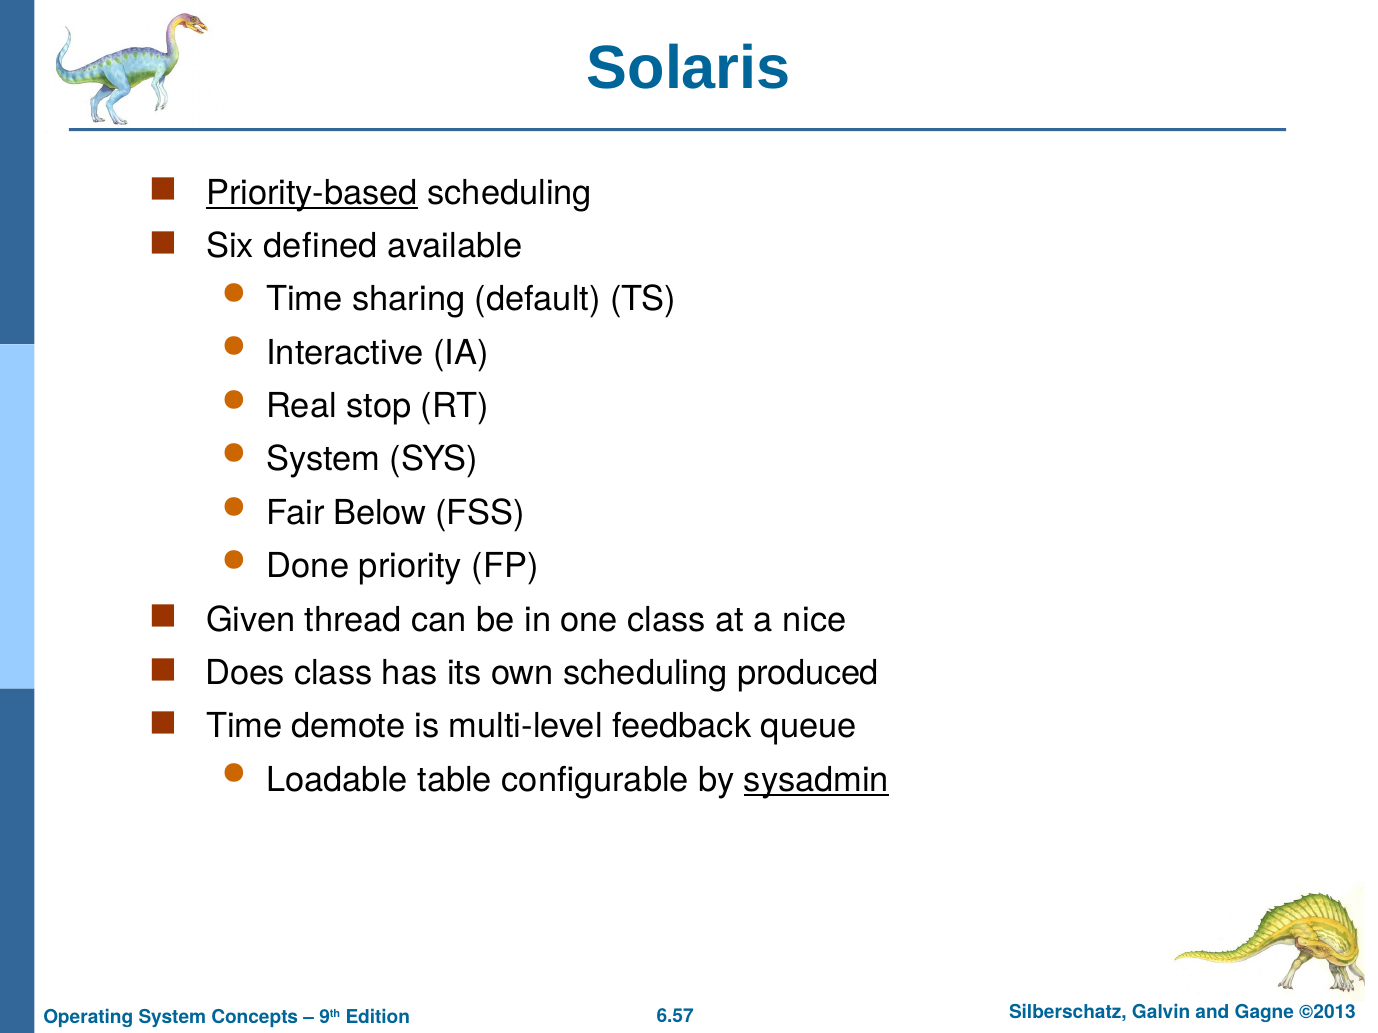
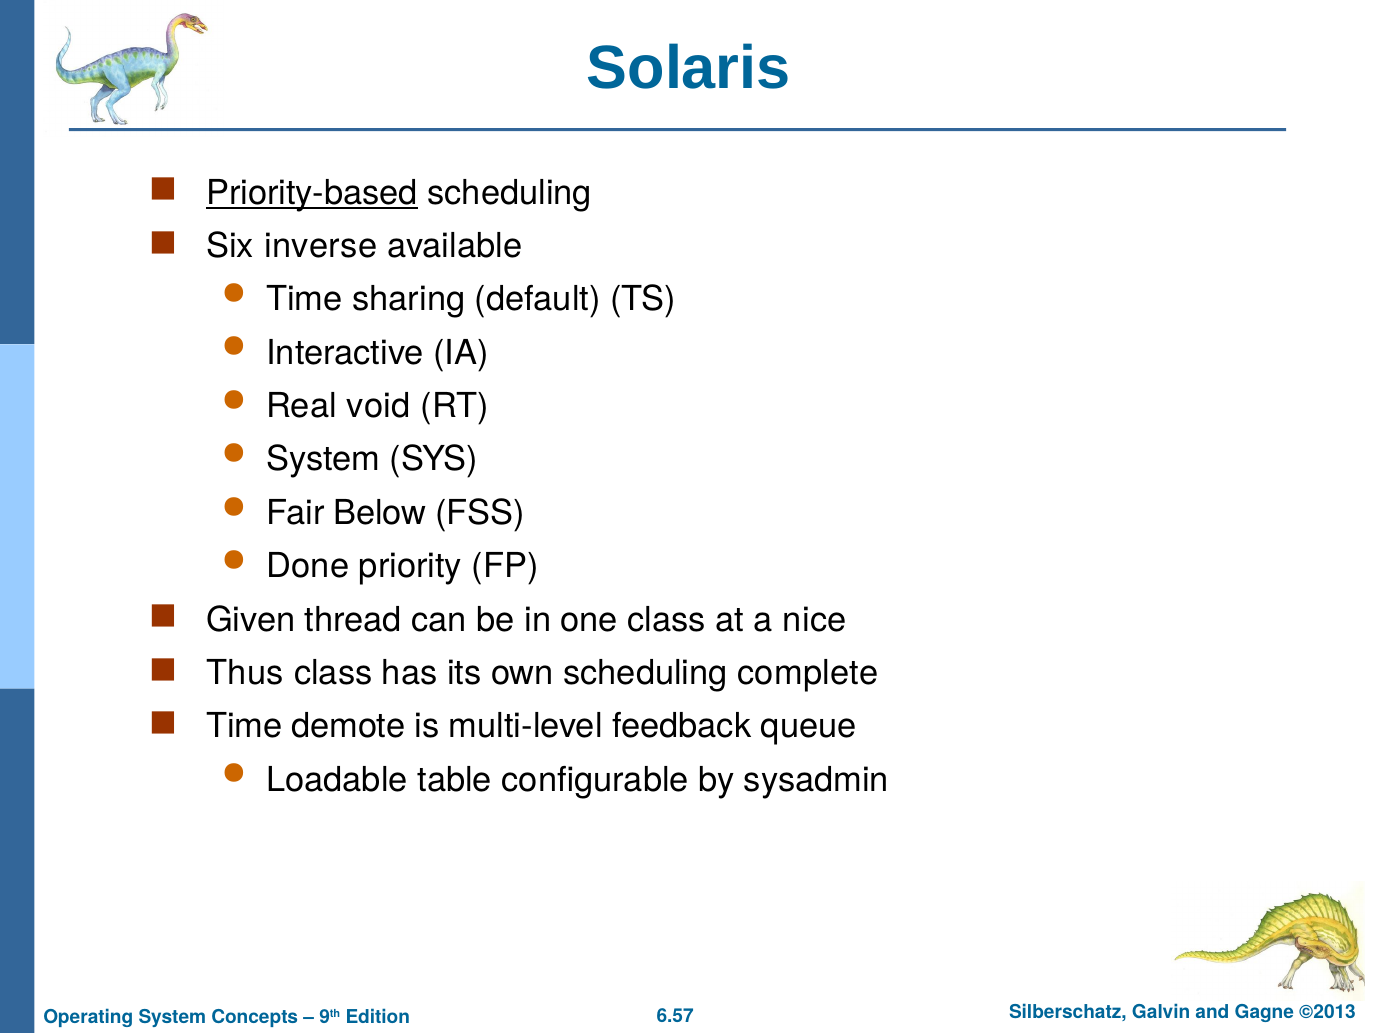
defined: defined -> inverse
stop: stop -> void
Does: Does -> Thus
produced: produced -> complete
sysadmin underline: present -> none
